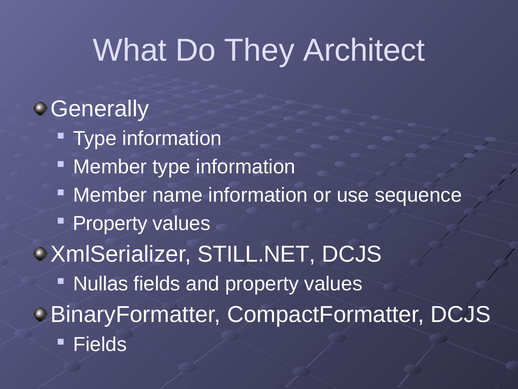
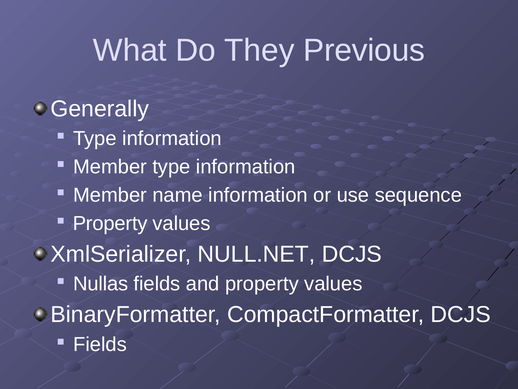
Architect: Architect -> Previous
STILL.NET: STILL.NET -> NULL.NET
